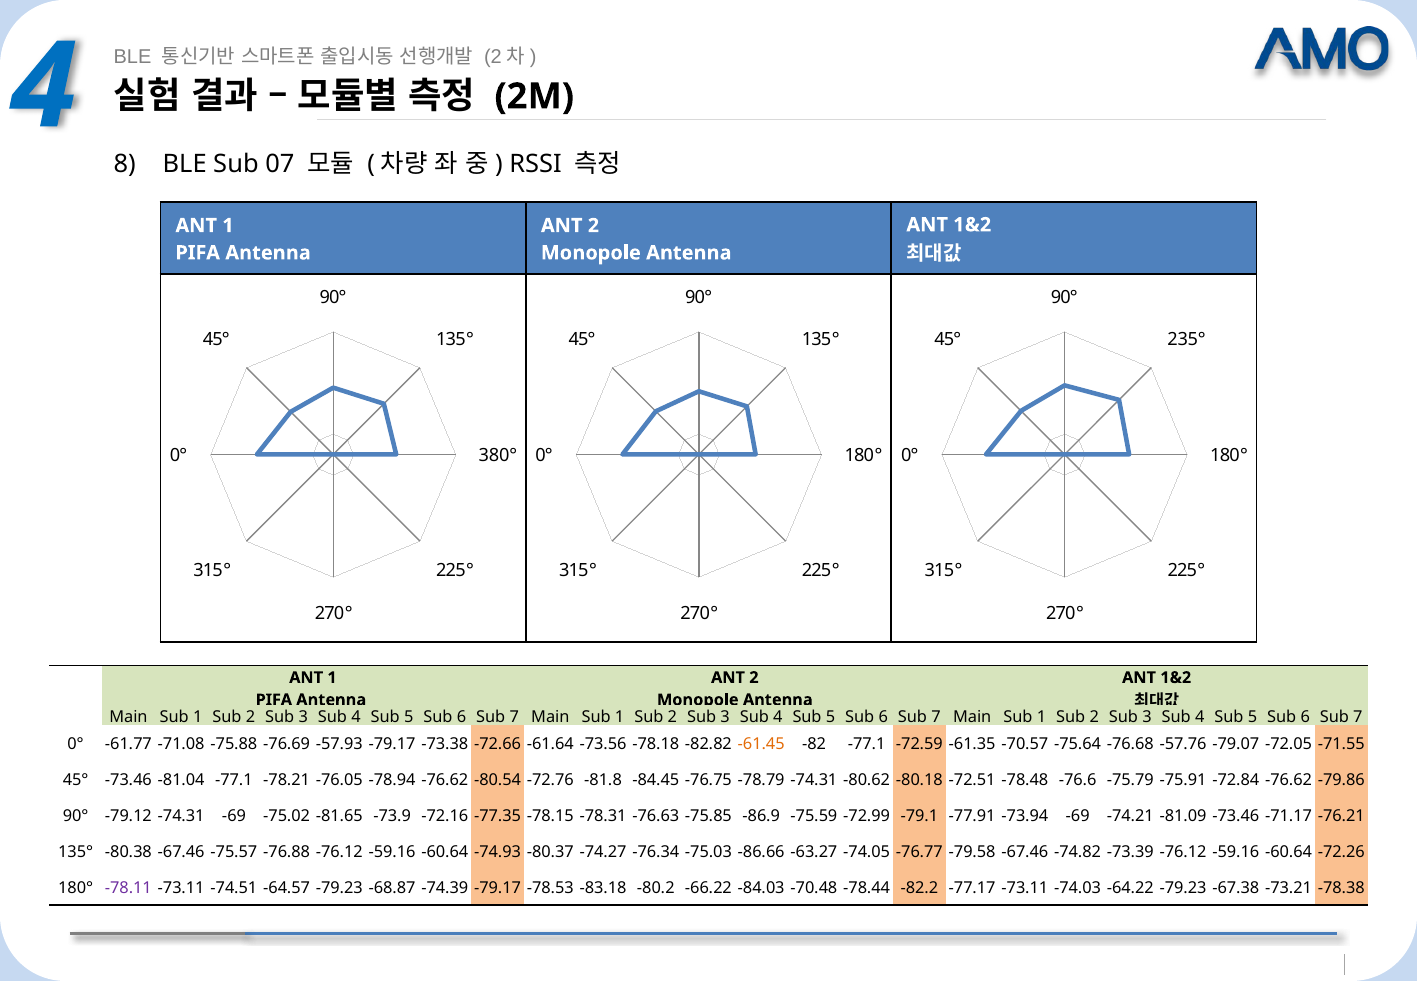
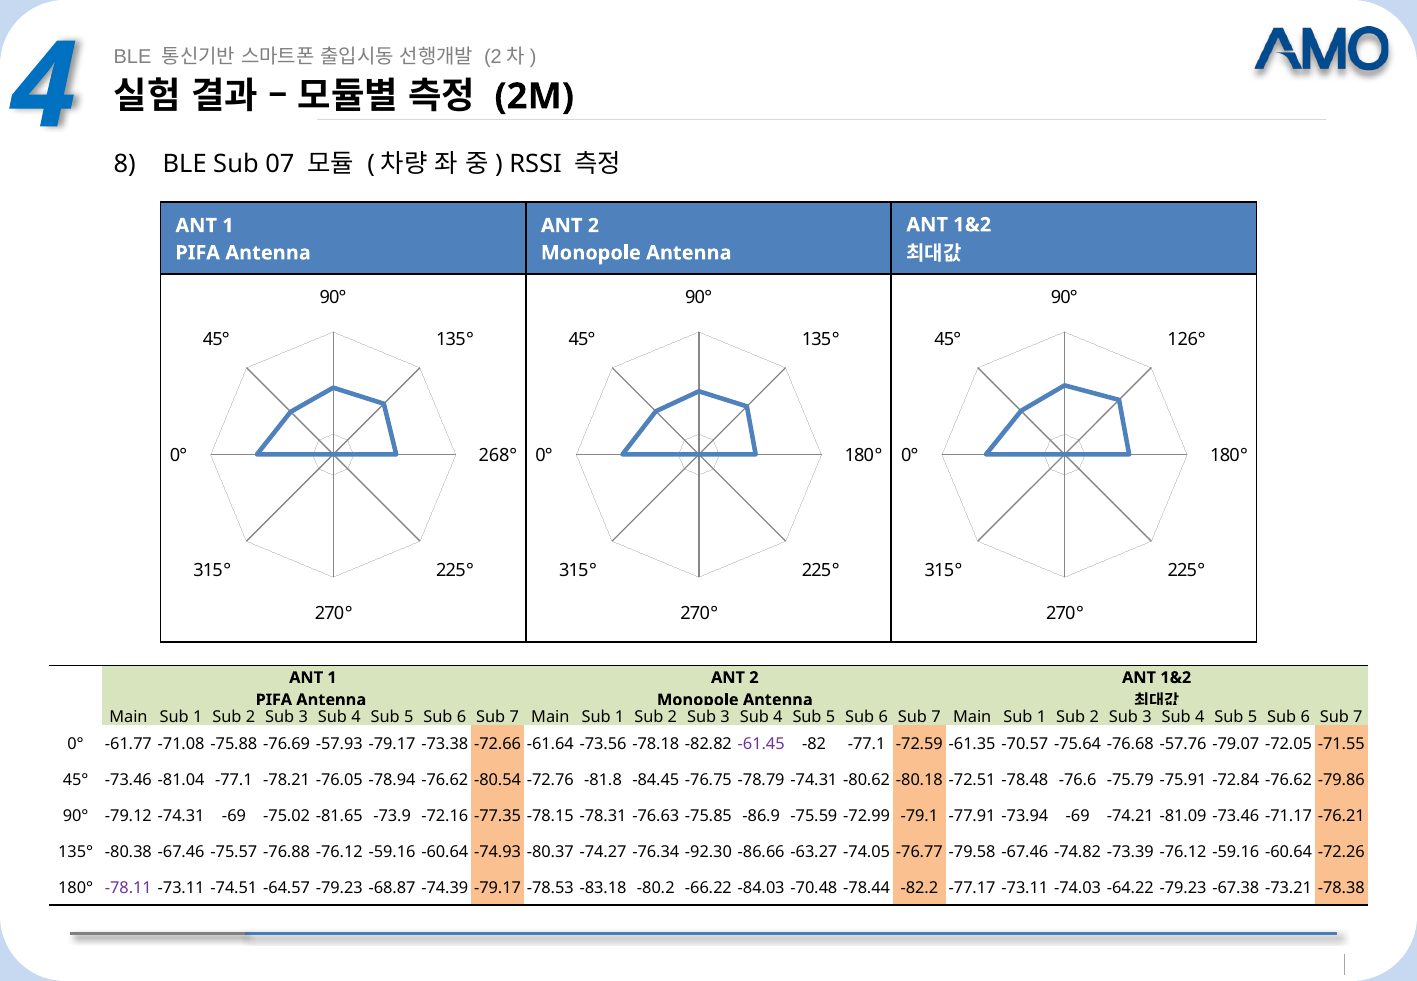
235°: 235° -> 126°
380°: 380° -> 268°
-61.45 colour: orange -> purple
-75.03: -75.03 -> -92.30
